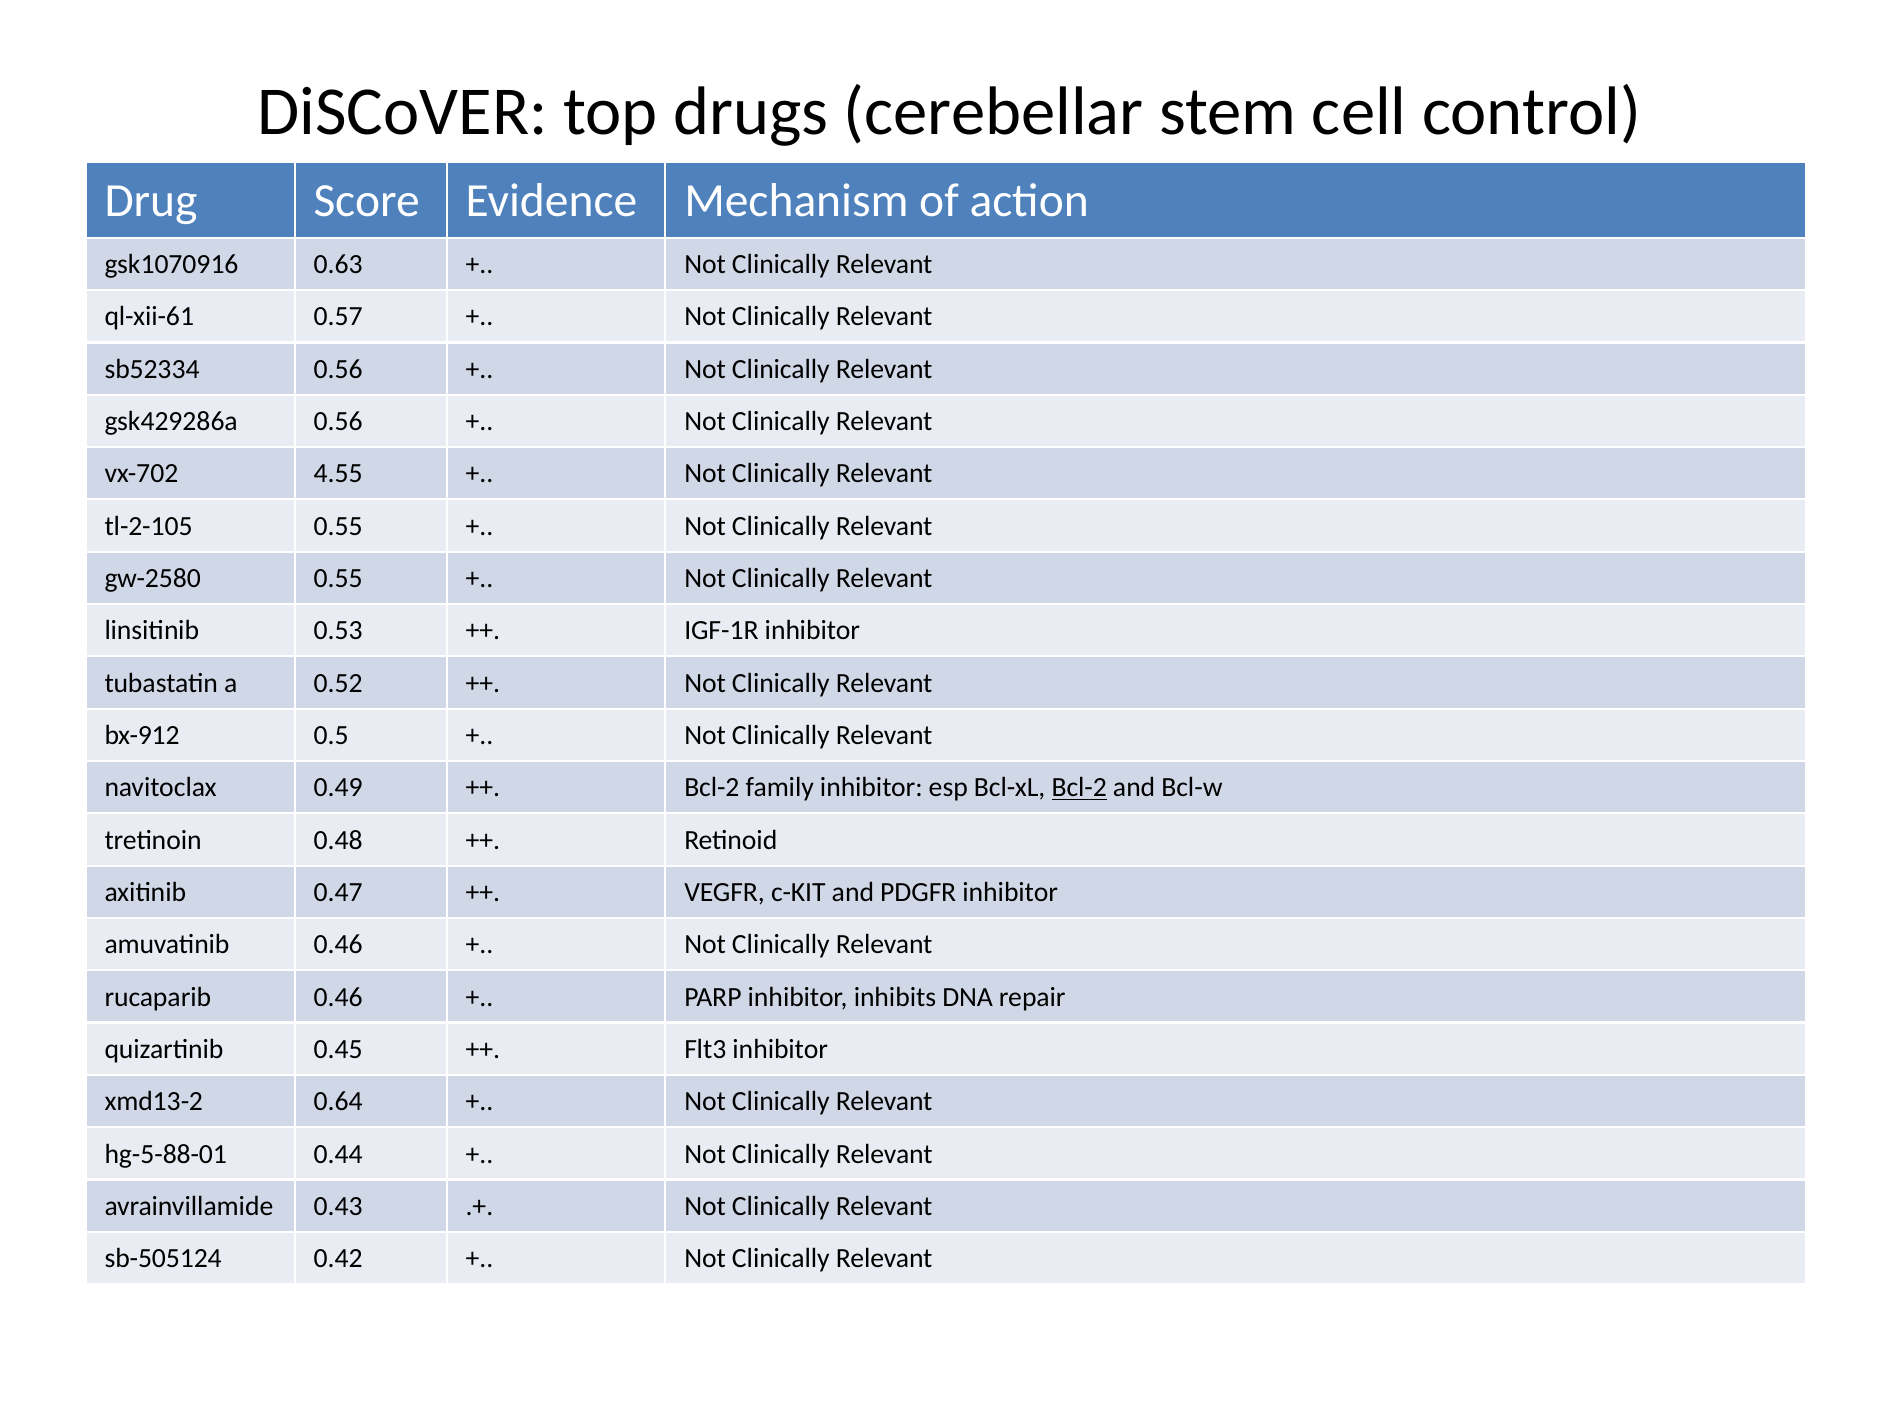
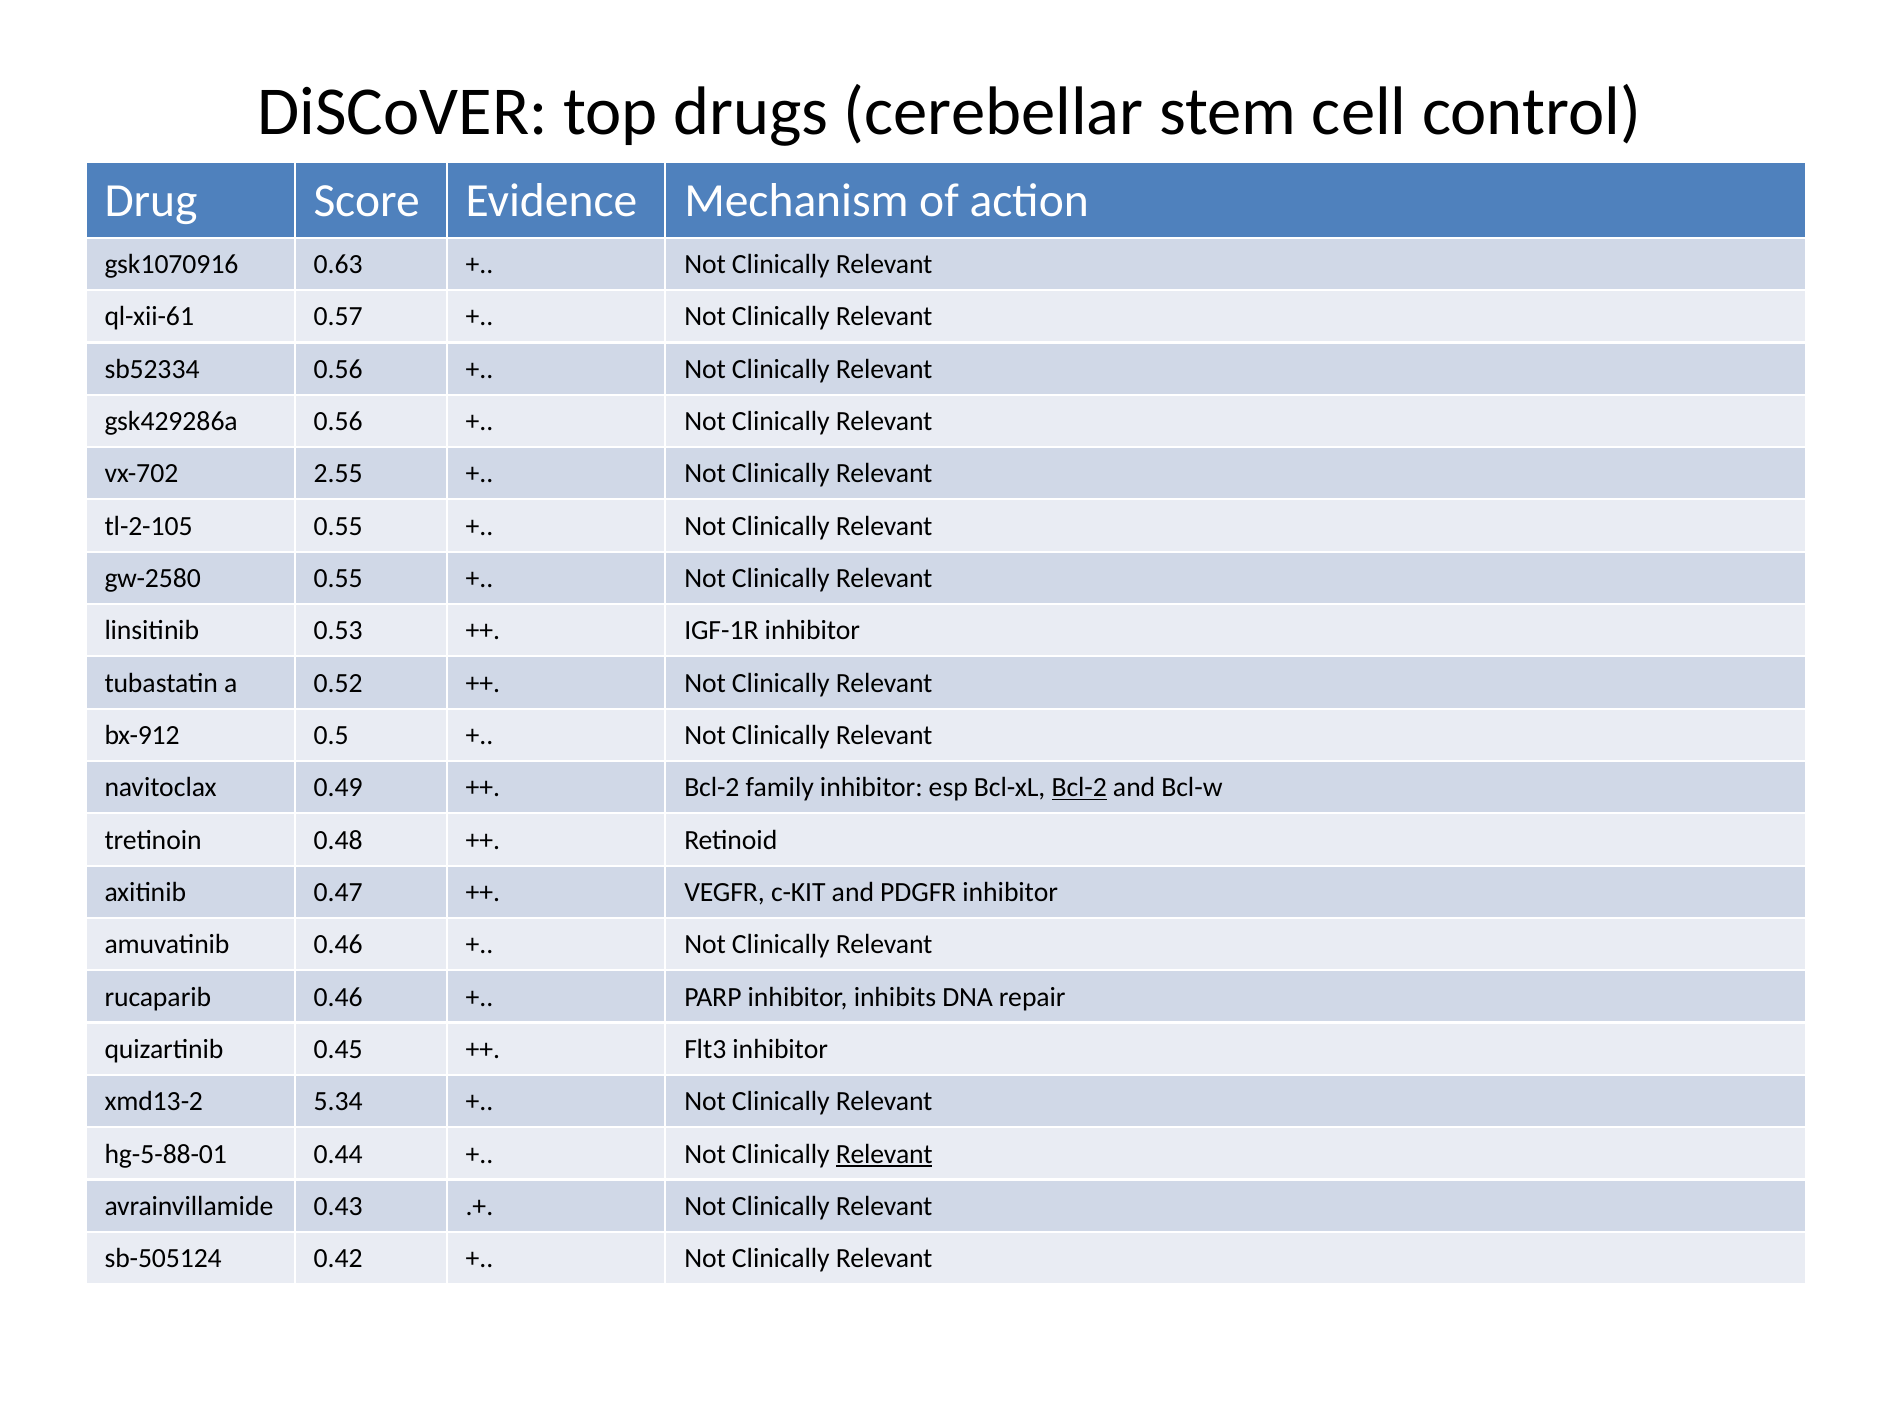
4.55: 4.55 -> 2.55
0.64: 0.64 -> 5.34
Relevant at (884, 1154) underline: none -> present
